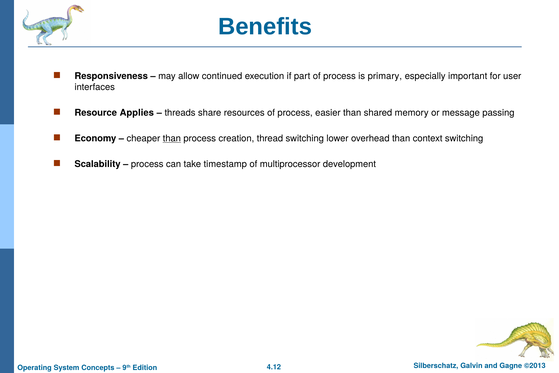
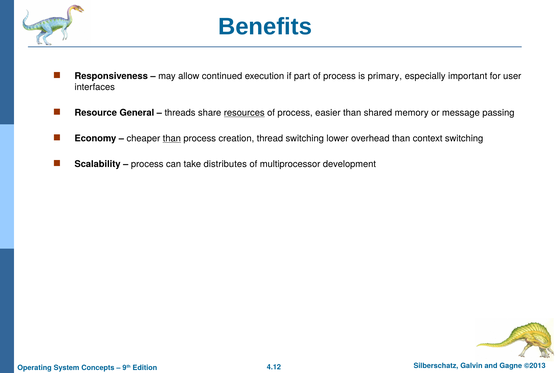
Applies: Applies -> General
resources underline: none -> present
timestamp: timestamp -> distributes
